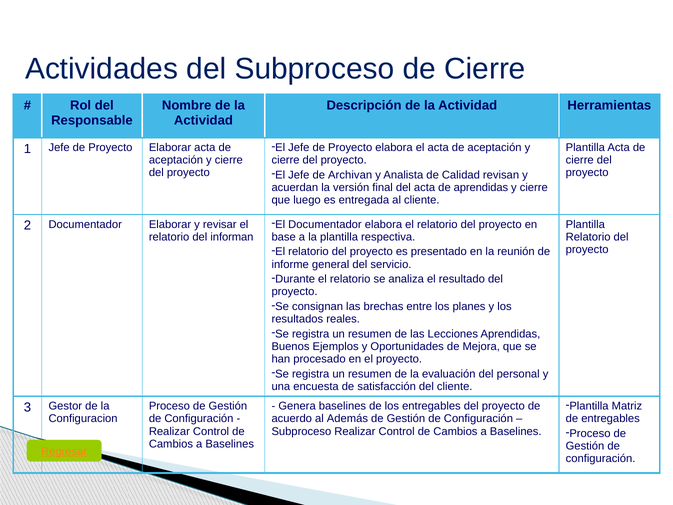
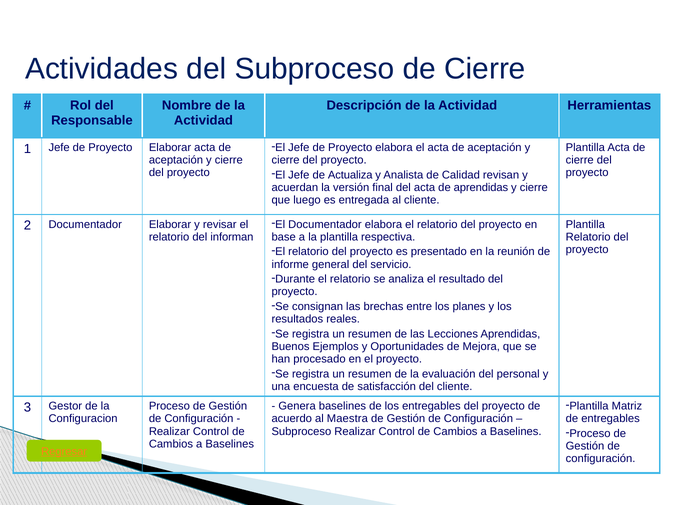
Archivan: Archivan -> Actualiza
Además: Además -> Maestra
